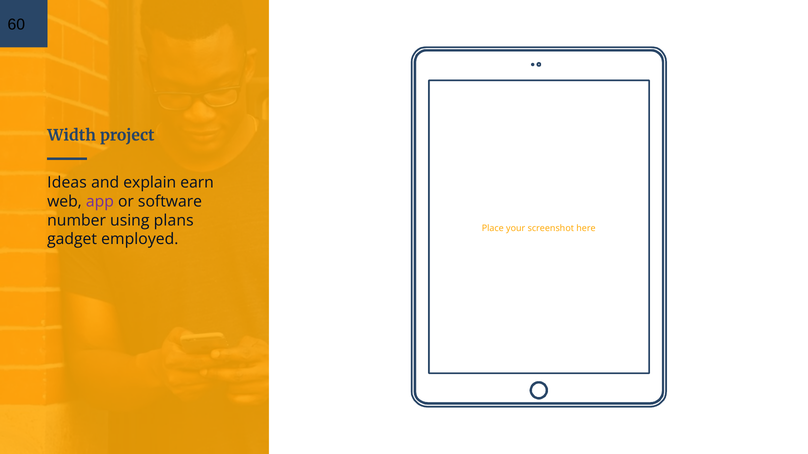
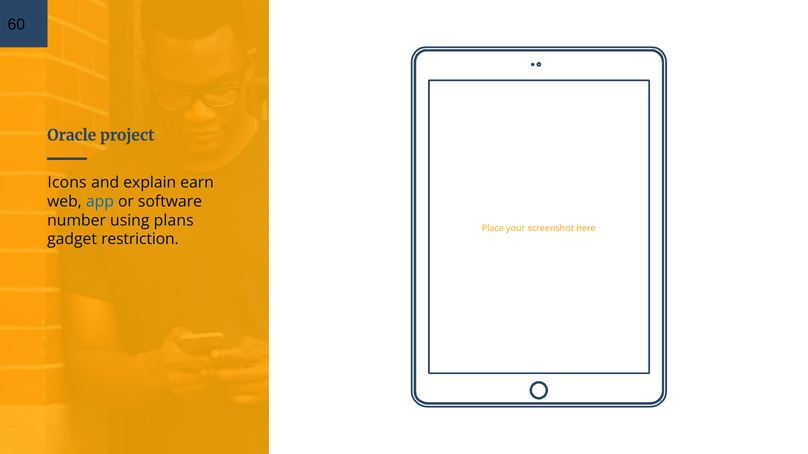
Width: Width -> Oracle
Ideas: Ideas -> Icons
app colour: purple -> blue
employed: employed -> restriction
